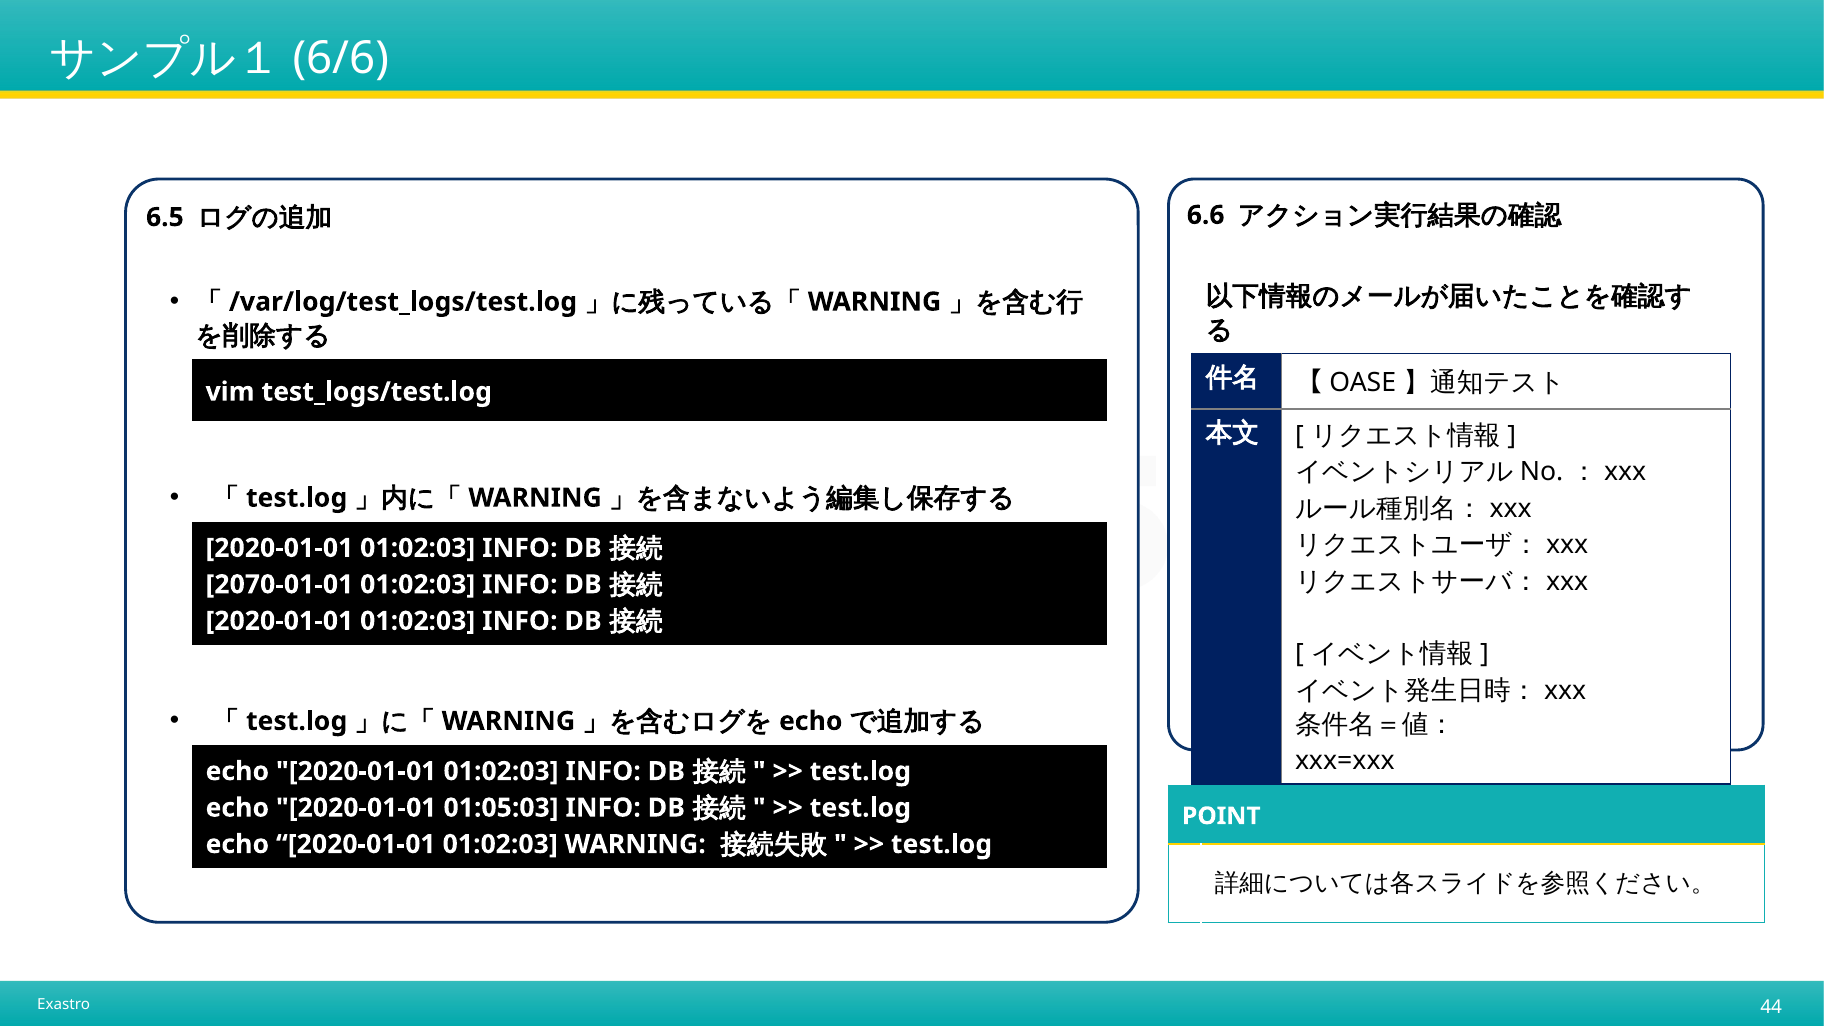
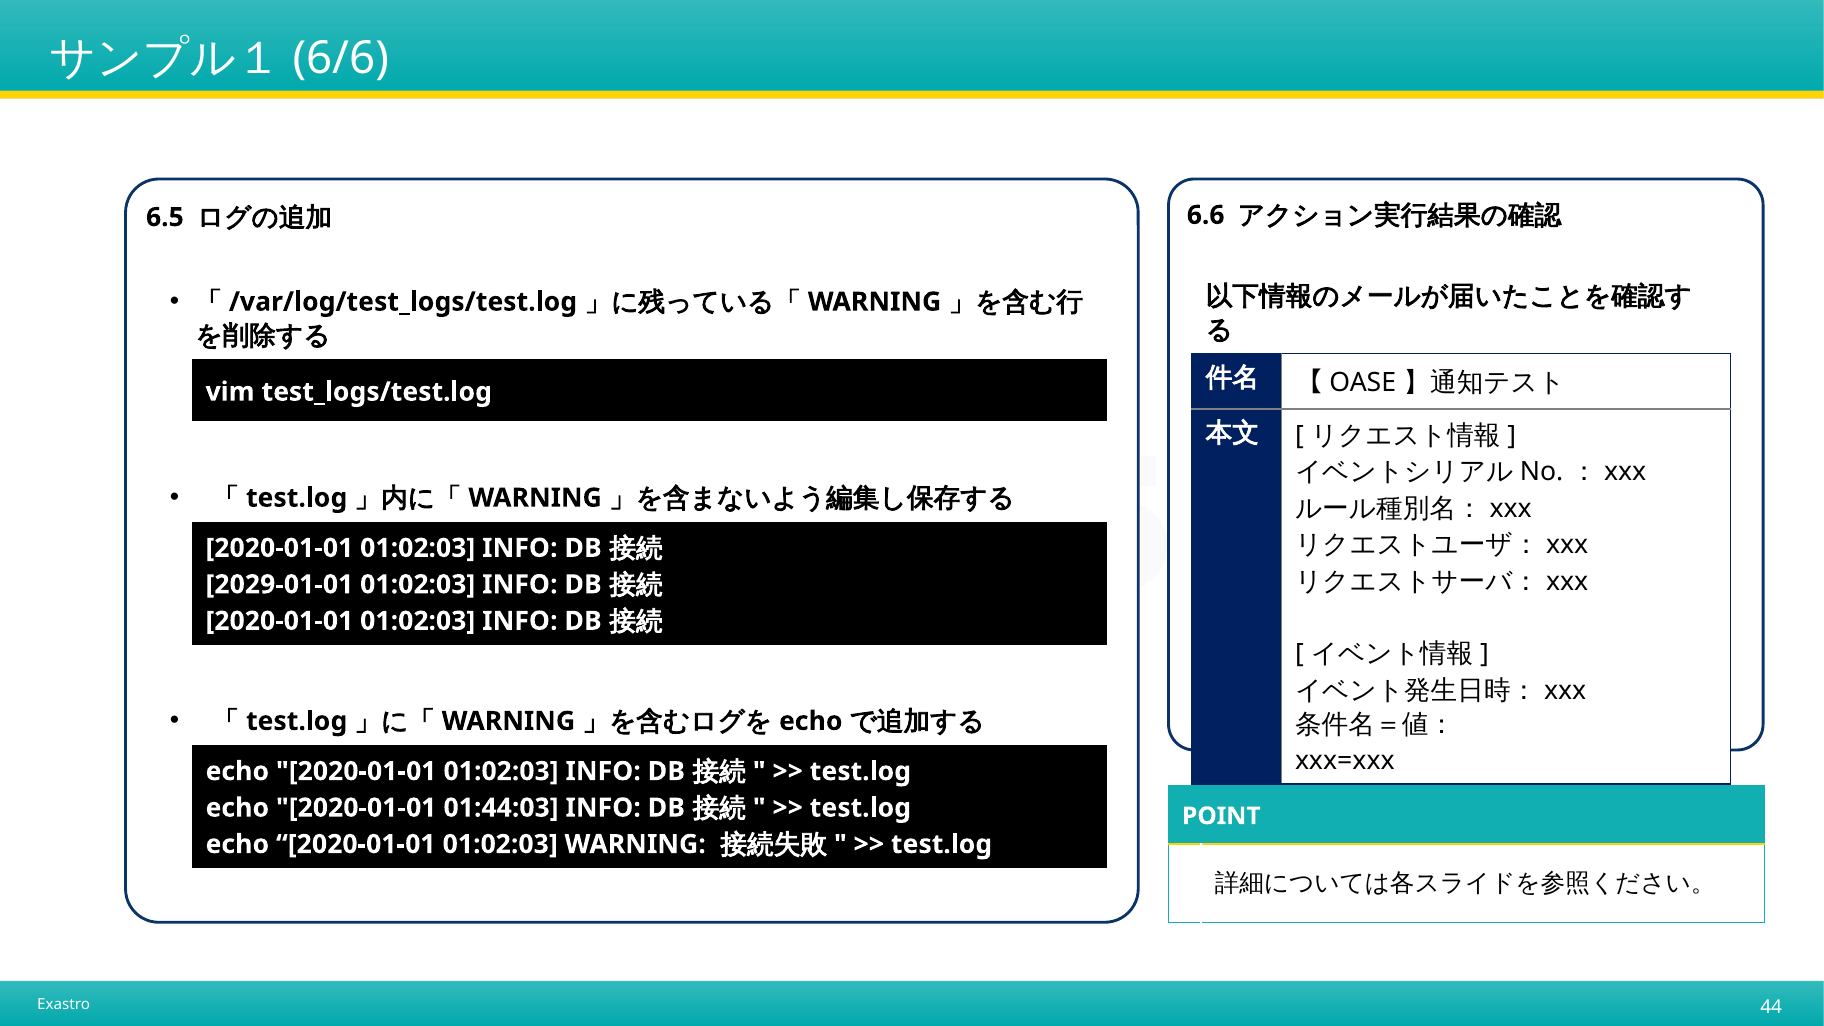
2070-01-01: 2070-01-01 -> 2029-01-01
01:05:03: 01:05:03 -> 01:44:03
